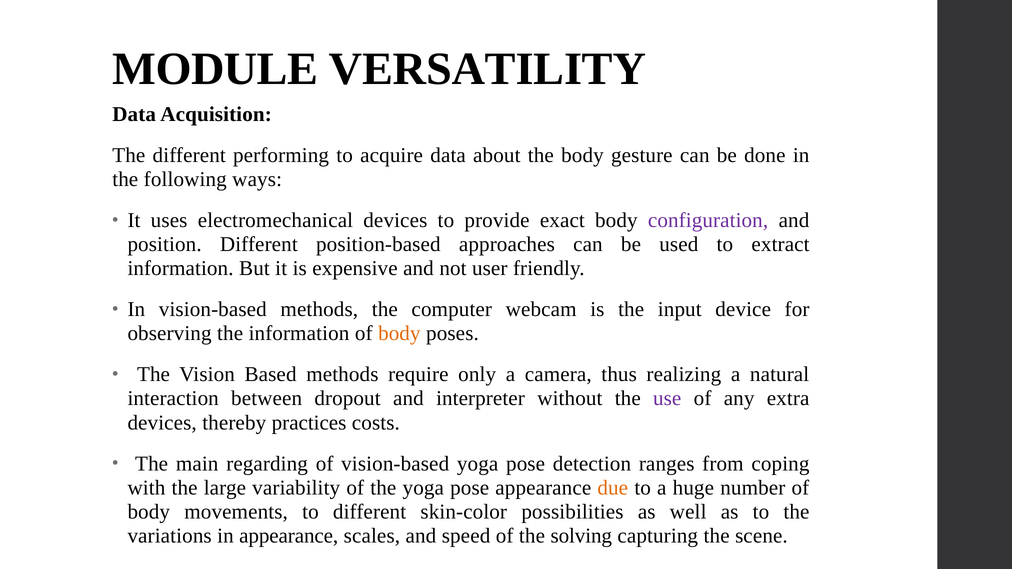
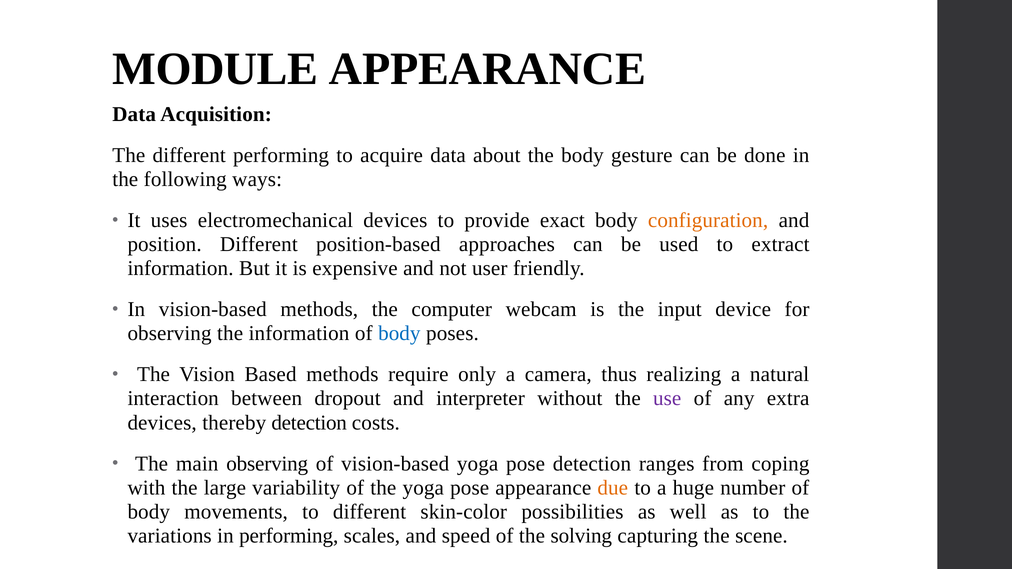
MODULE VERSATILITY: VERSATILITY -> APPEARANCE
configuration colour: purple -> orange
body at (399, 334) colour: orange -> blue
thereby practices: practices -> detection
main regarding: regarding -> observing
in appearance: appearance -> performing
